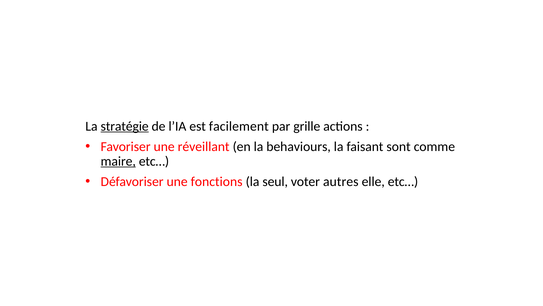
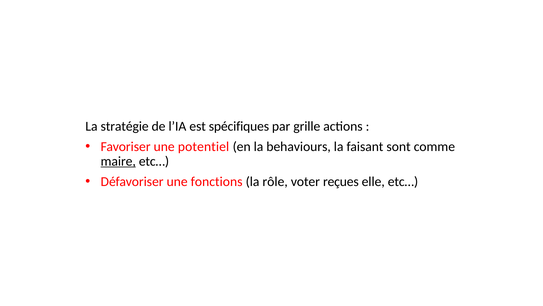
stratégie underline: present -> none
facilement: facilement -> spécifiques
réveillant: réveillant -> potentiel
seul: seul -> rôle
autres: autres -> reçues
